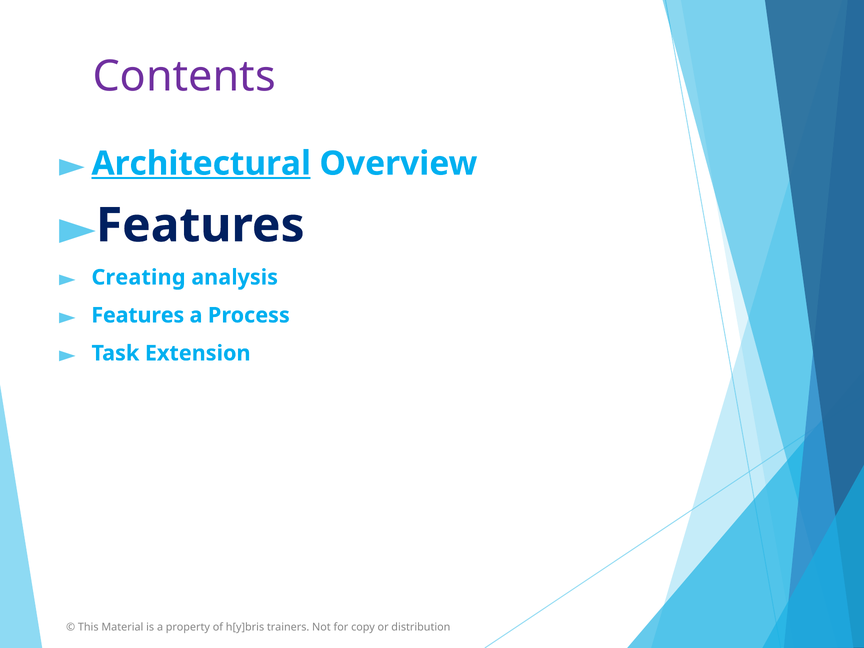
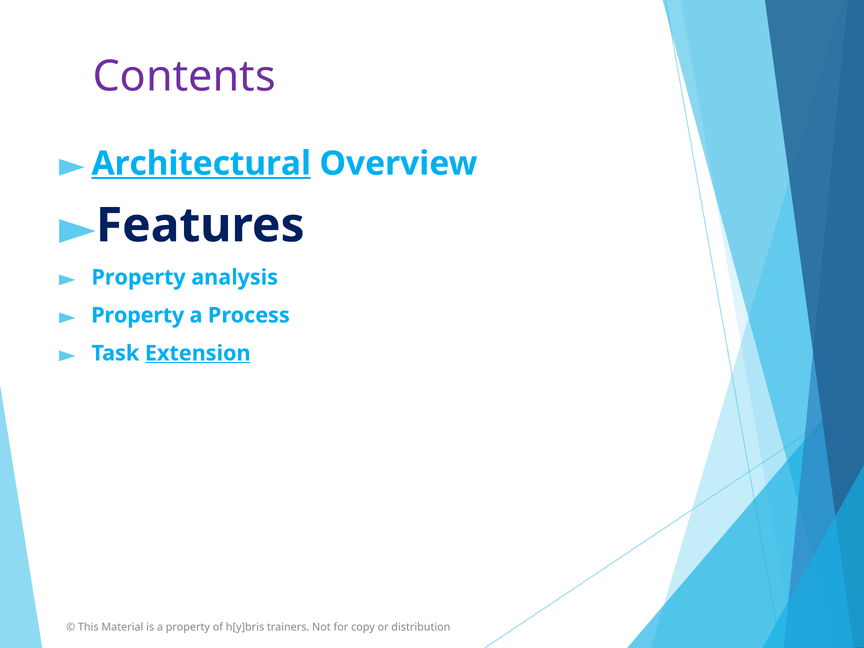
Creating at (138, 277): Creating -> Property
Features at (138, 315): Features -> Property
Extension underline: none -> present
